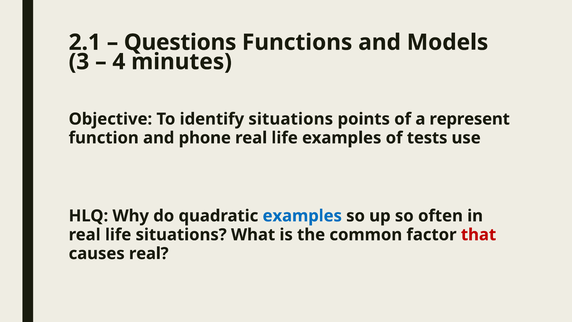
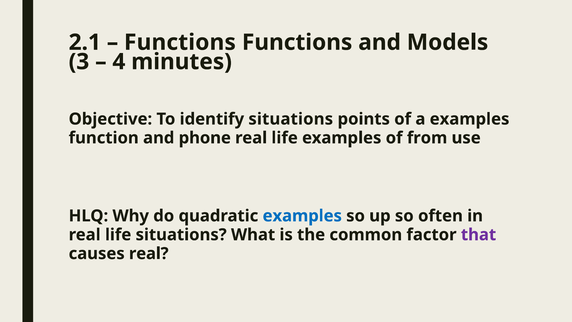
Questions at (180, 42): Questions -> Functions
a represent: represent -> examples
tests: tests -> from
that colour: red -> purple
